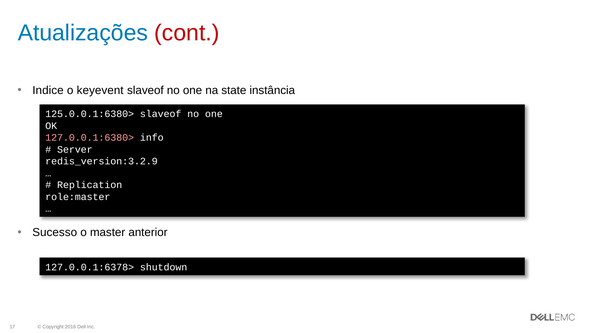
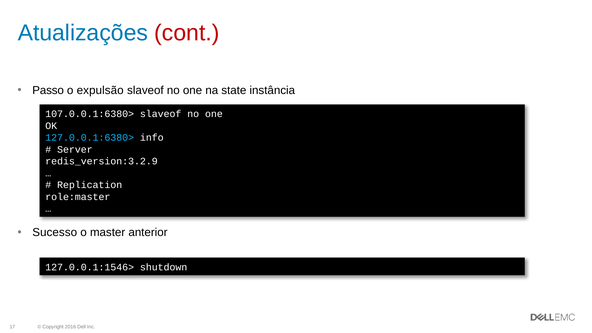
Indice: Indice -> Passo
keyevent: keyevent -> expulsão
125.0.0.1:6380>: 125.0.0.1:6380> -> 107.0.0.1:6380>
127.0.0.1:6380> colour: pink -> light blue
127.0.0.1:6378>: 127.0.0.1:6378> -> 127.0.0.1:1546>
